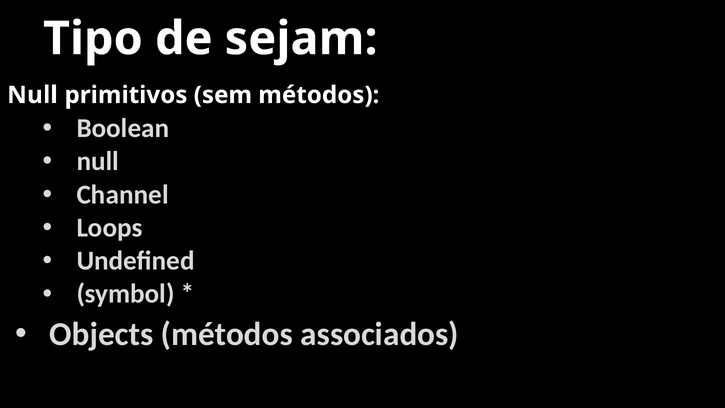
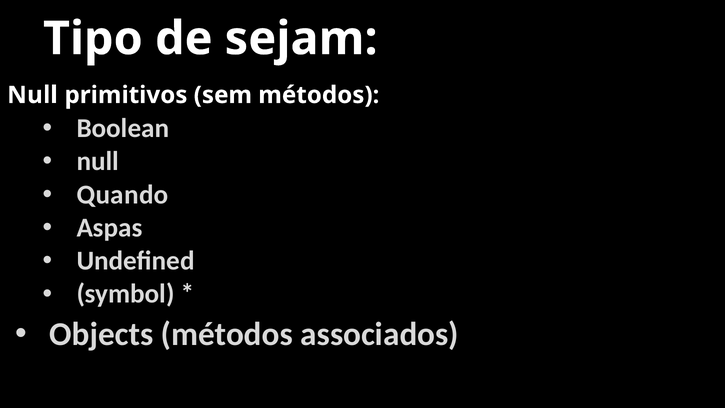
Channel: Channel -> Quando
Loops: Loops -> Aspas
